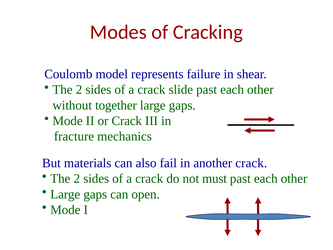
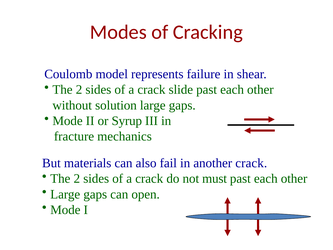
together: together -> solution
or Crack: Crack -> Syrup
